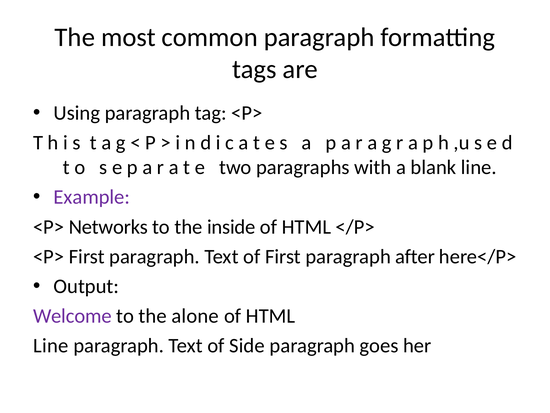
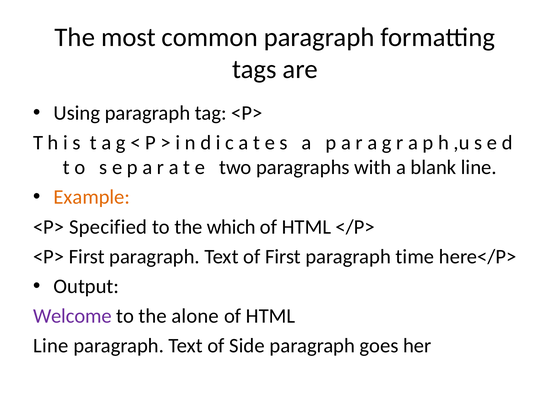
Example colour: purple -> orange
Networks: Networks -> Specified
inside: inside -> which
after: after -> time
